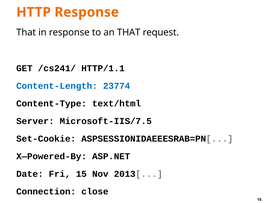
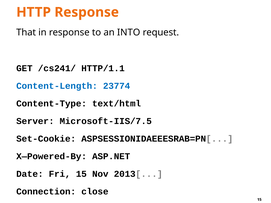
an THAT: THAT -> INTO
